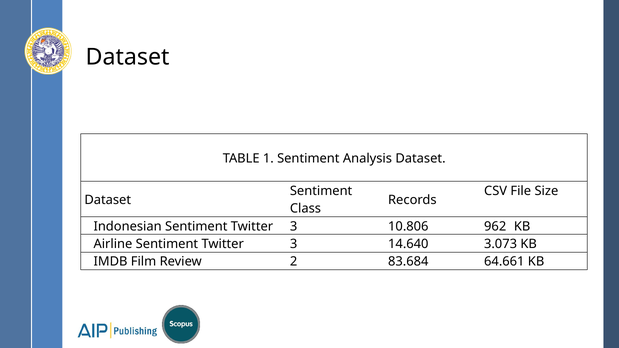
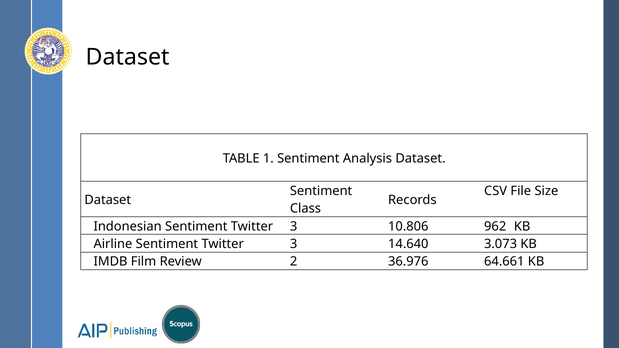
83.684: 83.684 -> 36.976
